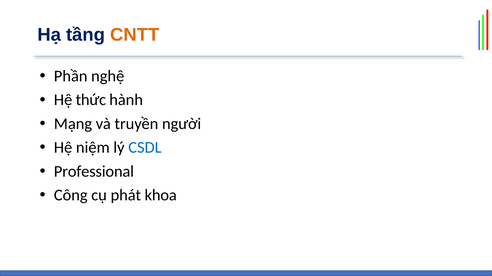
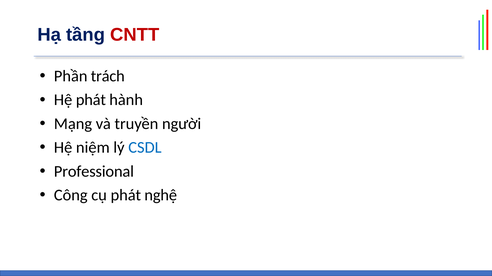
CNTT colour: orange -> red
nghệ: nghệ -> trách
Hệ thức: thức -> phát
khoa: khoa -> nghệ
